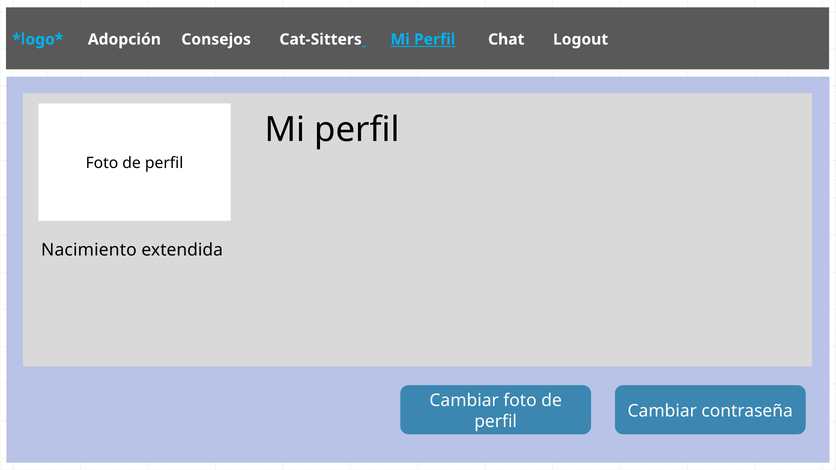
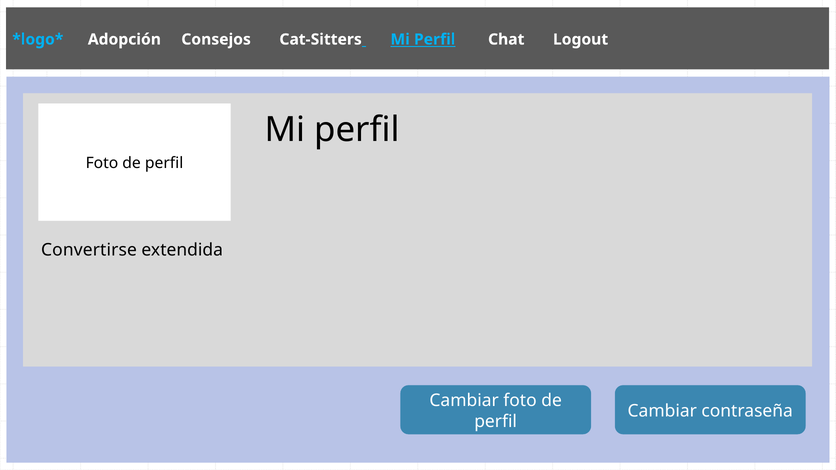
Nacimiento: Nacimiento -> Convertirse
